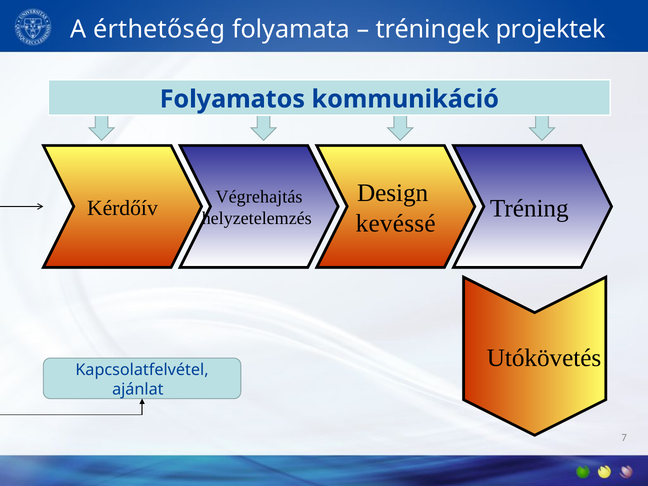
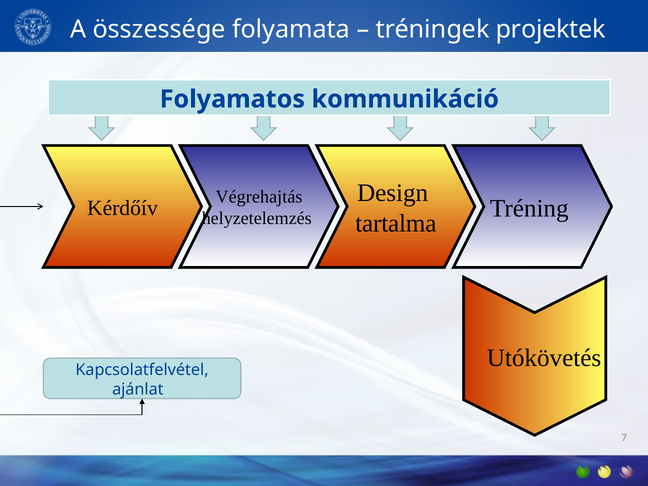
érthetőség: érthetőség -> összessége
kevéssé: kevéssé -> tartalma
